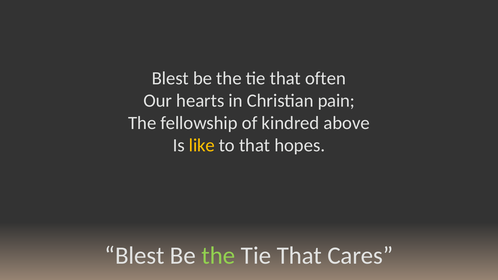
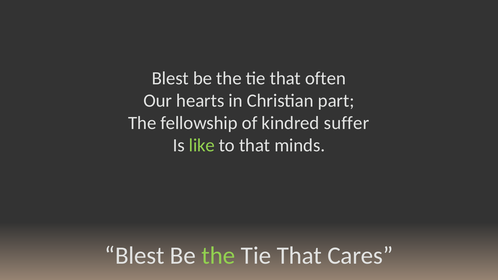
pain: pain -> part
above: above -> suffer
like colour: yellow -> light green
hopes: hopes -> minds
